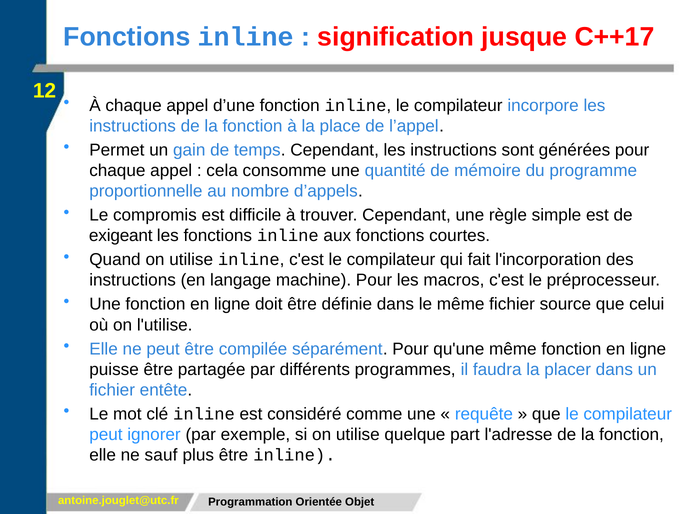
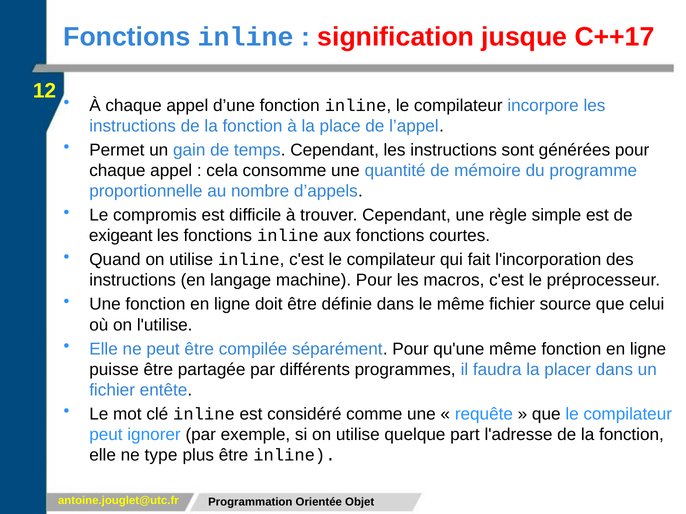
sauf: sauf -> type
